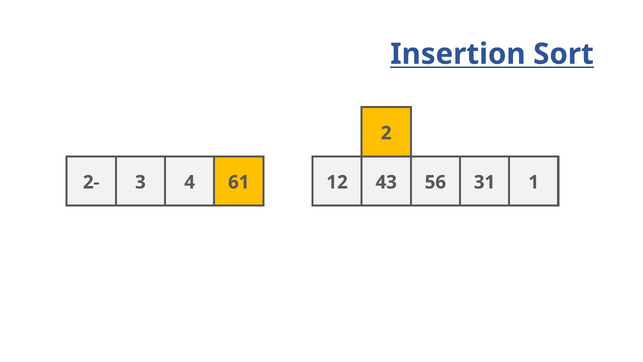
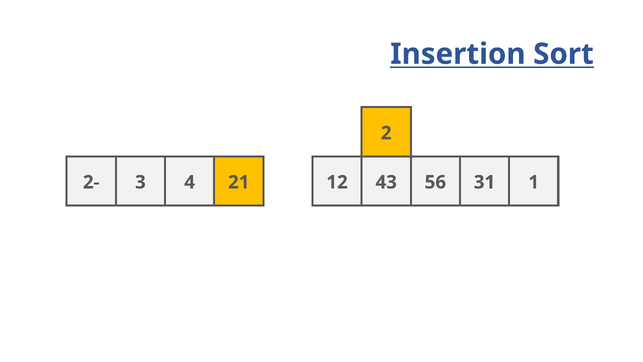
61: 61 -> 21
